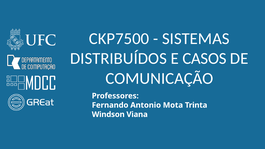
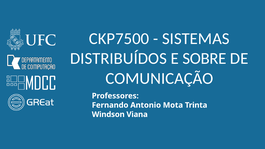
CASOS: CASOS -> SOBRE
